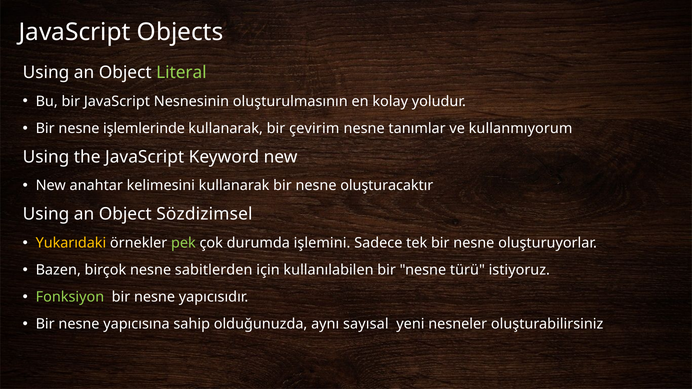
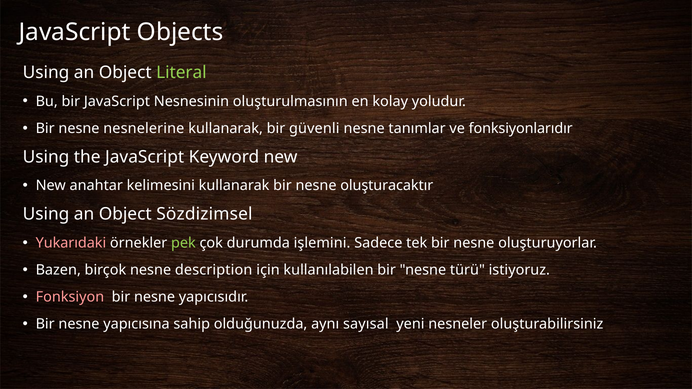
işlemlerinde: işlemlerinde -> nesnelerine
çevirim: çevirim -> güvenli
kullanmıyorum: kullanmıyorum -> fonksiyonlarıdır
Yukarıdaki colour: yellow -> pink
sabitlerden: sabitlerden -> description
Fonksiyon colour: light green -> pink
